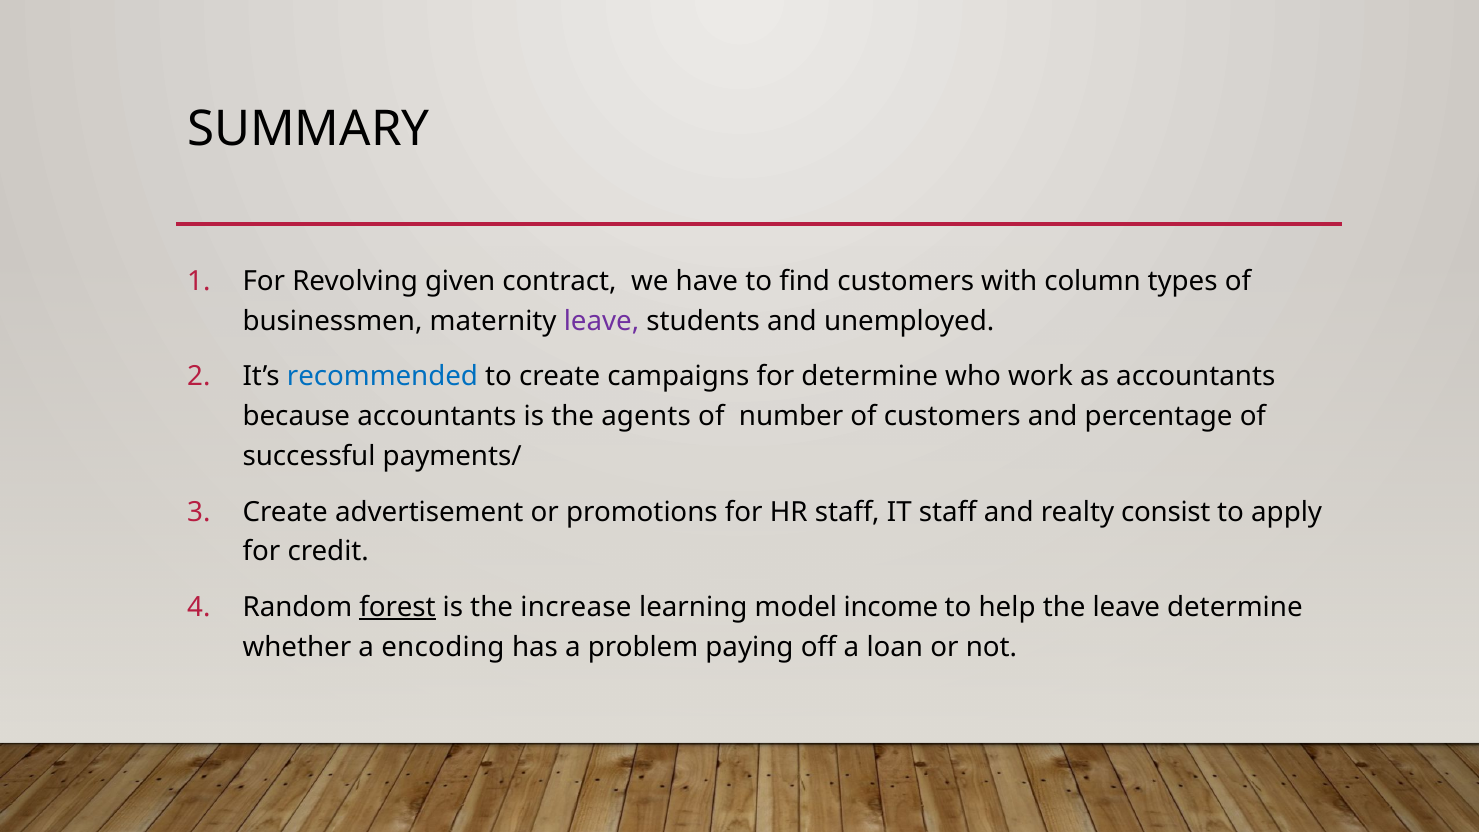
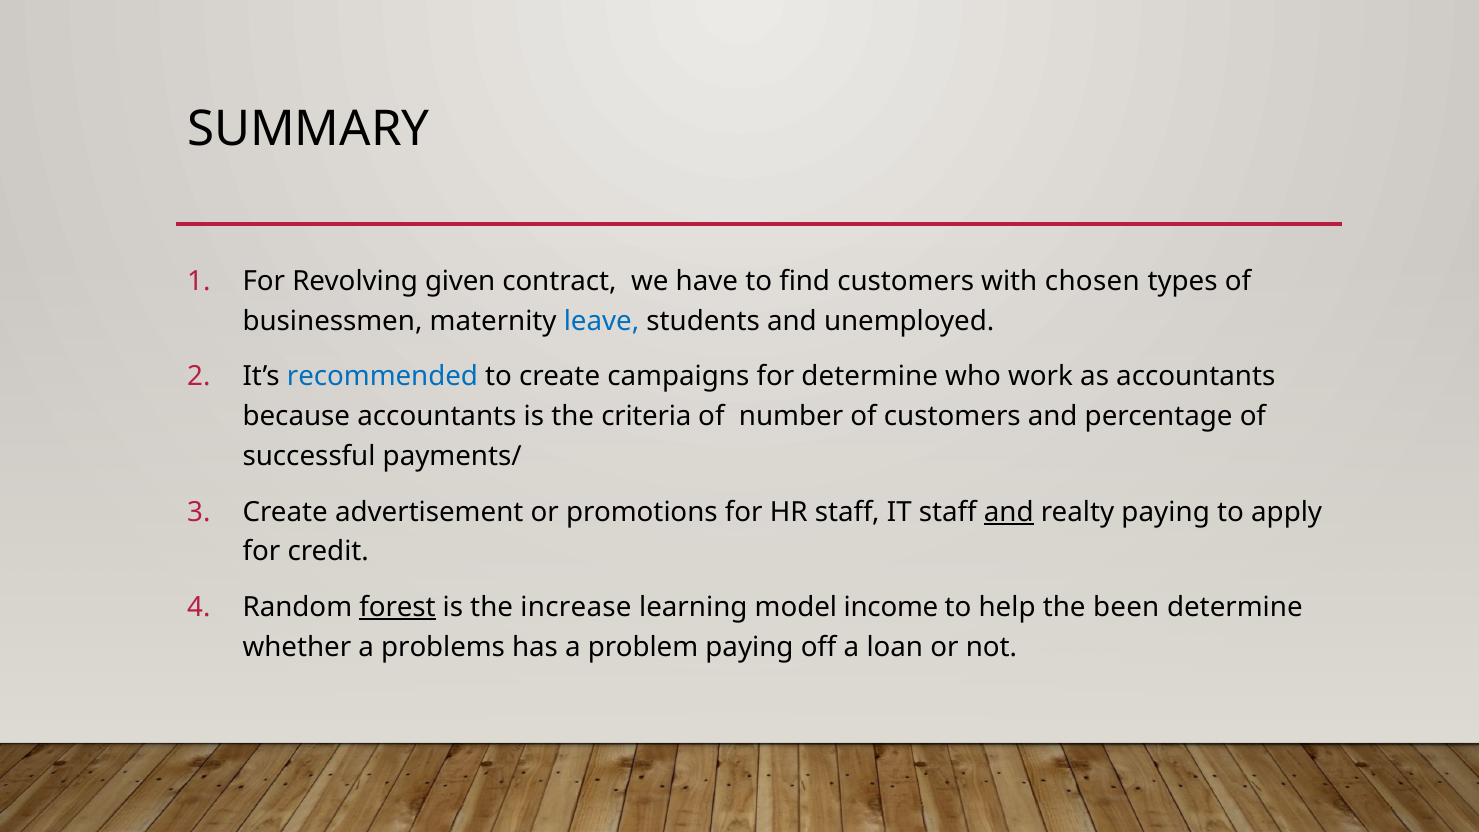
column: column -> chosen
leave at (602, 321) colour: purple -> blue
agents: agents -> criteria
and at (1009, 512) underline: none -> present
realty consist: consist -> paying
the leave: leave -> been
encoding: encoding -> problems
